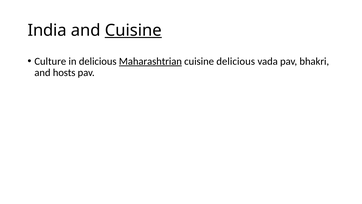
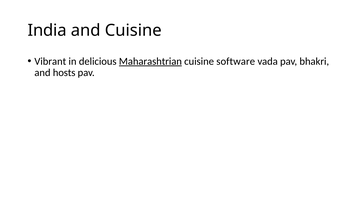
Cuisine at (133, 30) underline: present -> none
Culture: Culture -> Vibrant
cuisine delicious: delicious -> software
